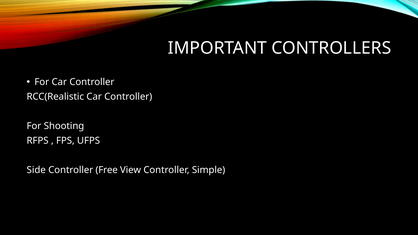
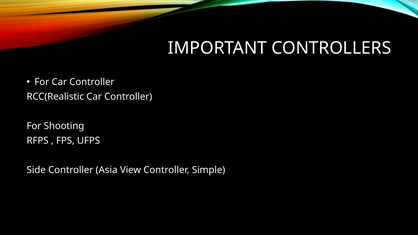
Free: Free -> Asia
